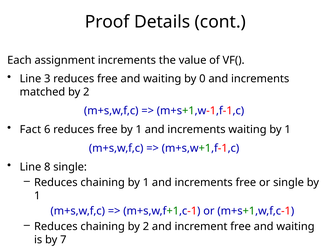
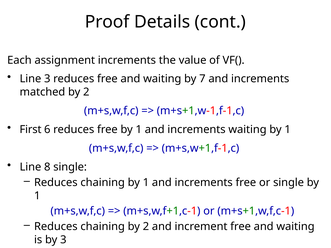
0: 0 -> 7
Fact: Fact -> First
by 7: 7 -> 3
